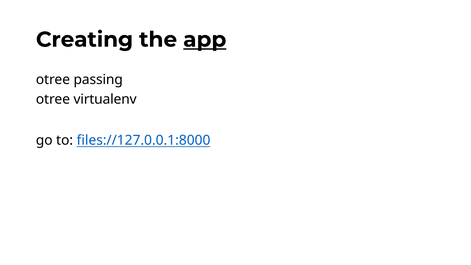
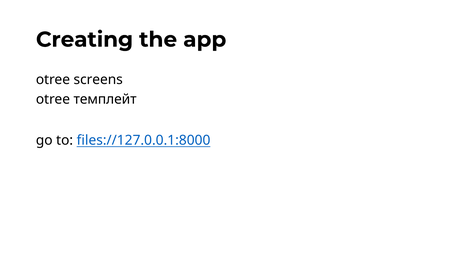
app underline: present -> none
passing: passing -> screens
virtualenv: virtualenv -> темплейт
